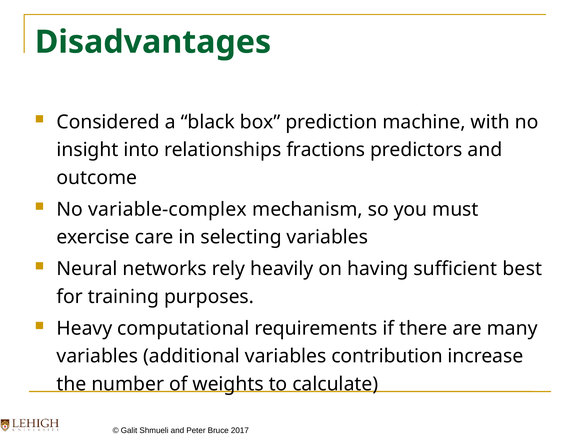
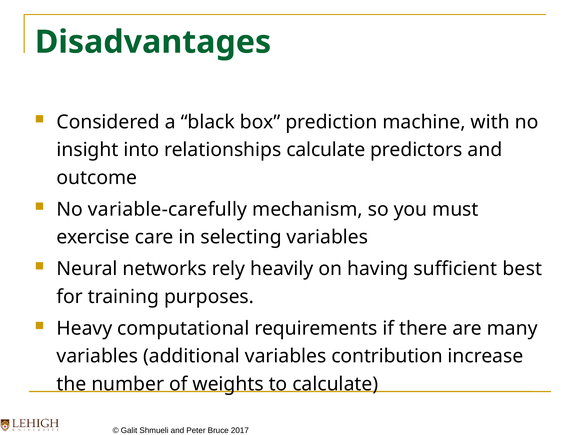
relationships fractions: fractions -> calculate
variable-complex: variable-complex -> variable-carefully
